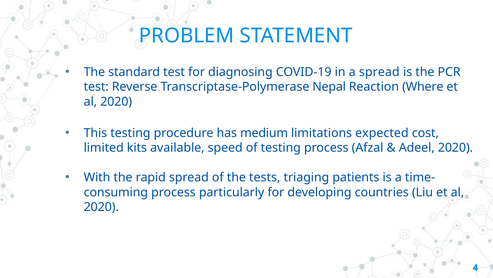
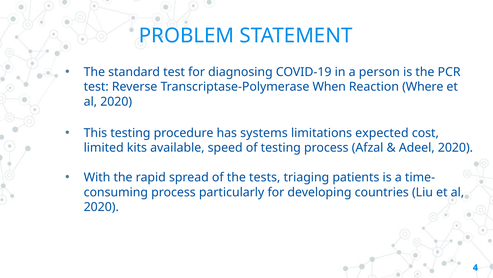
a spread: spread -> person
Nepal: Nepal -> When
medium: medium -> systems
